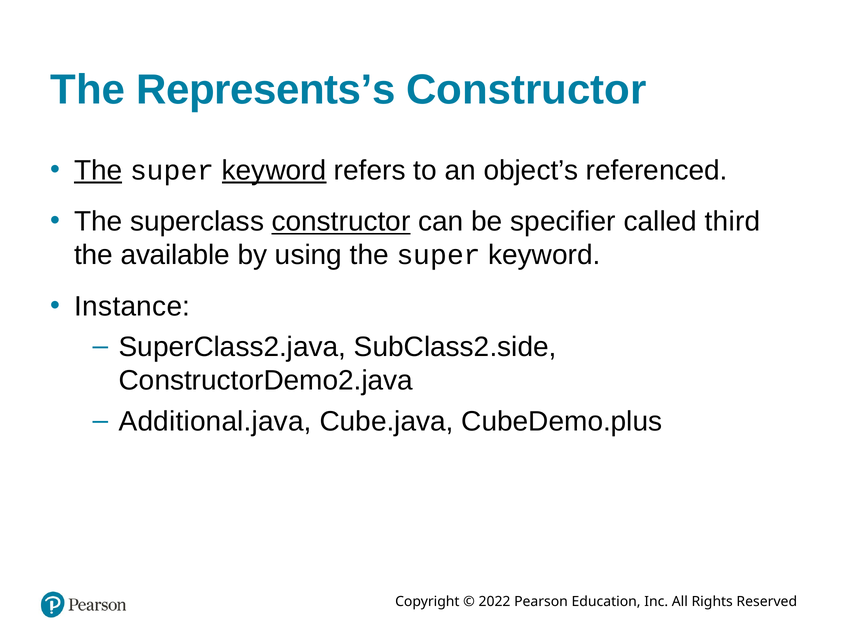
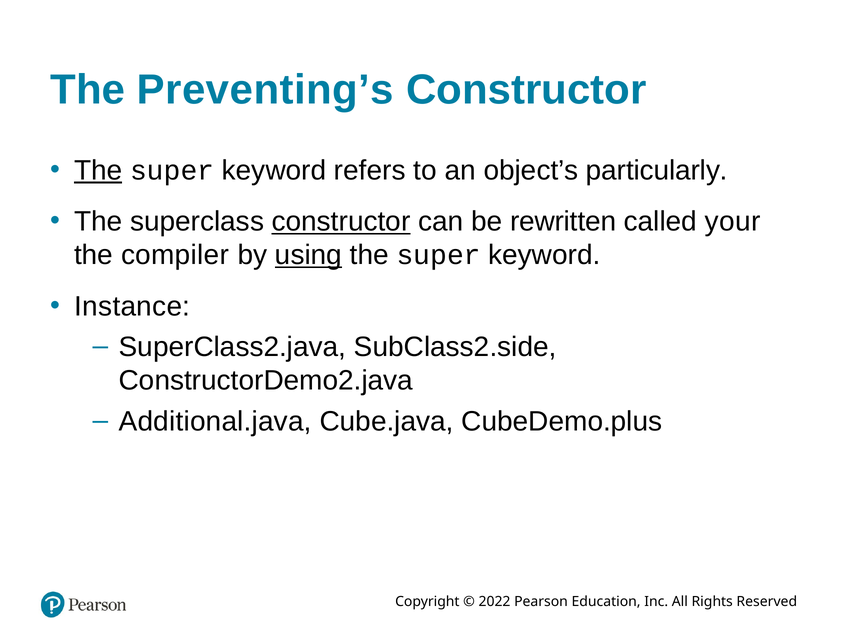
Represents’s: Represents’s -> Preventing’s
keyword at (274, 170) underline: present -> none
referenced: referenced -> particularly
specifier: specifier -> rewritten
third: third -> your
available: available -> compiler
using underline: none -> present
